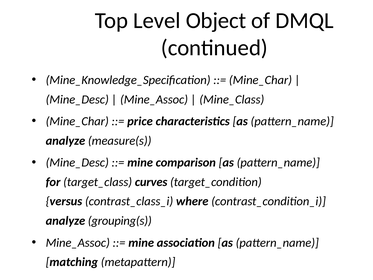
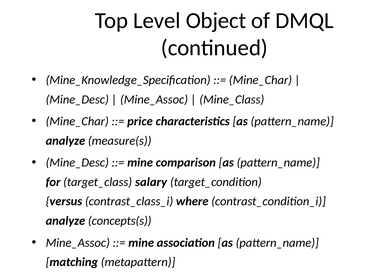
curves: curves -> salary
grouping(s: grouping(s -> concepts(s
